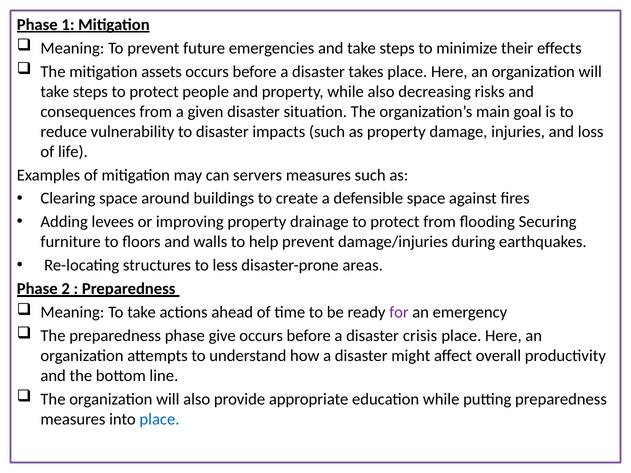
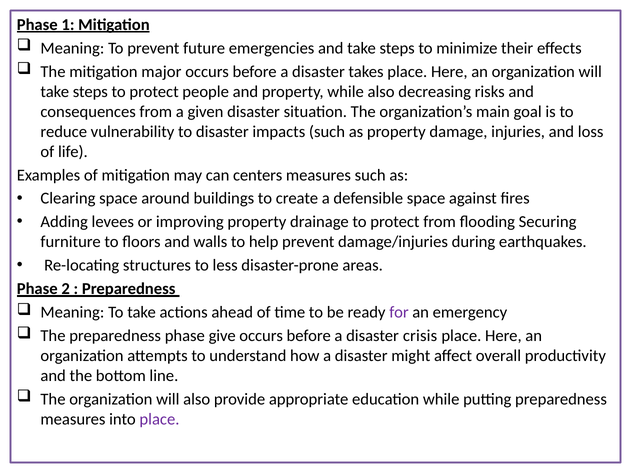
assets: assets -> major
servers: servers -> centers
place at (159, 419) colour: blue -> purple
